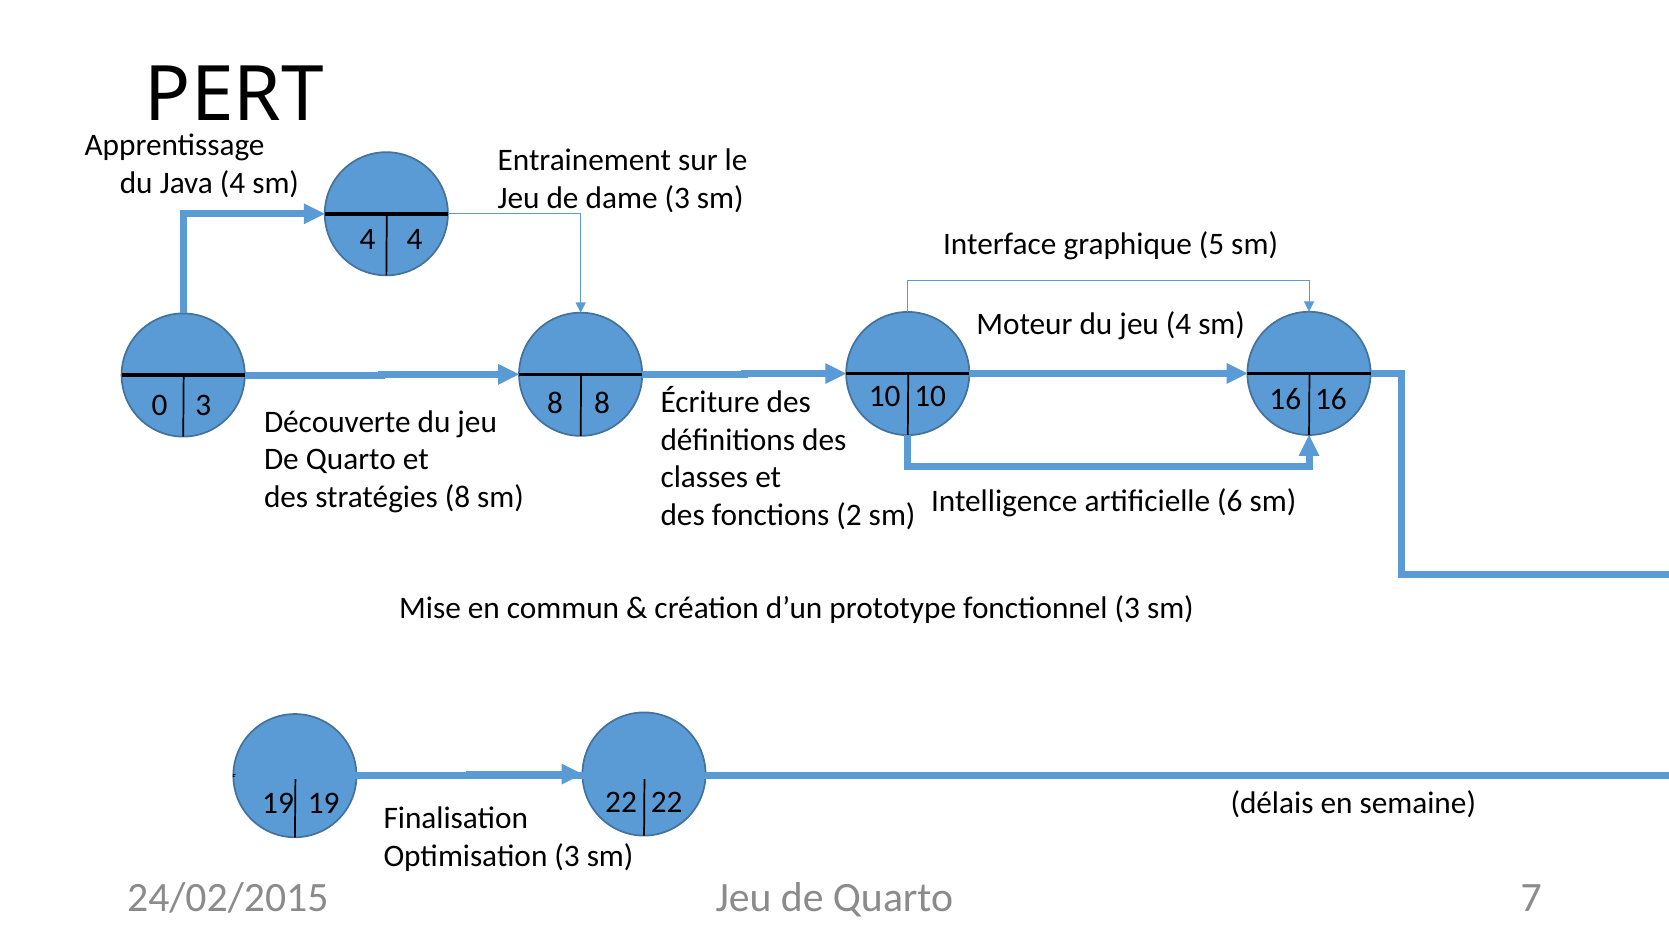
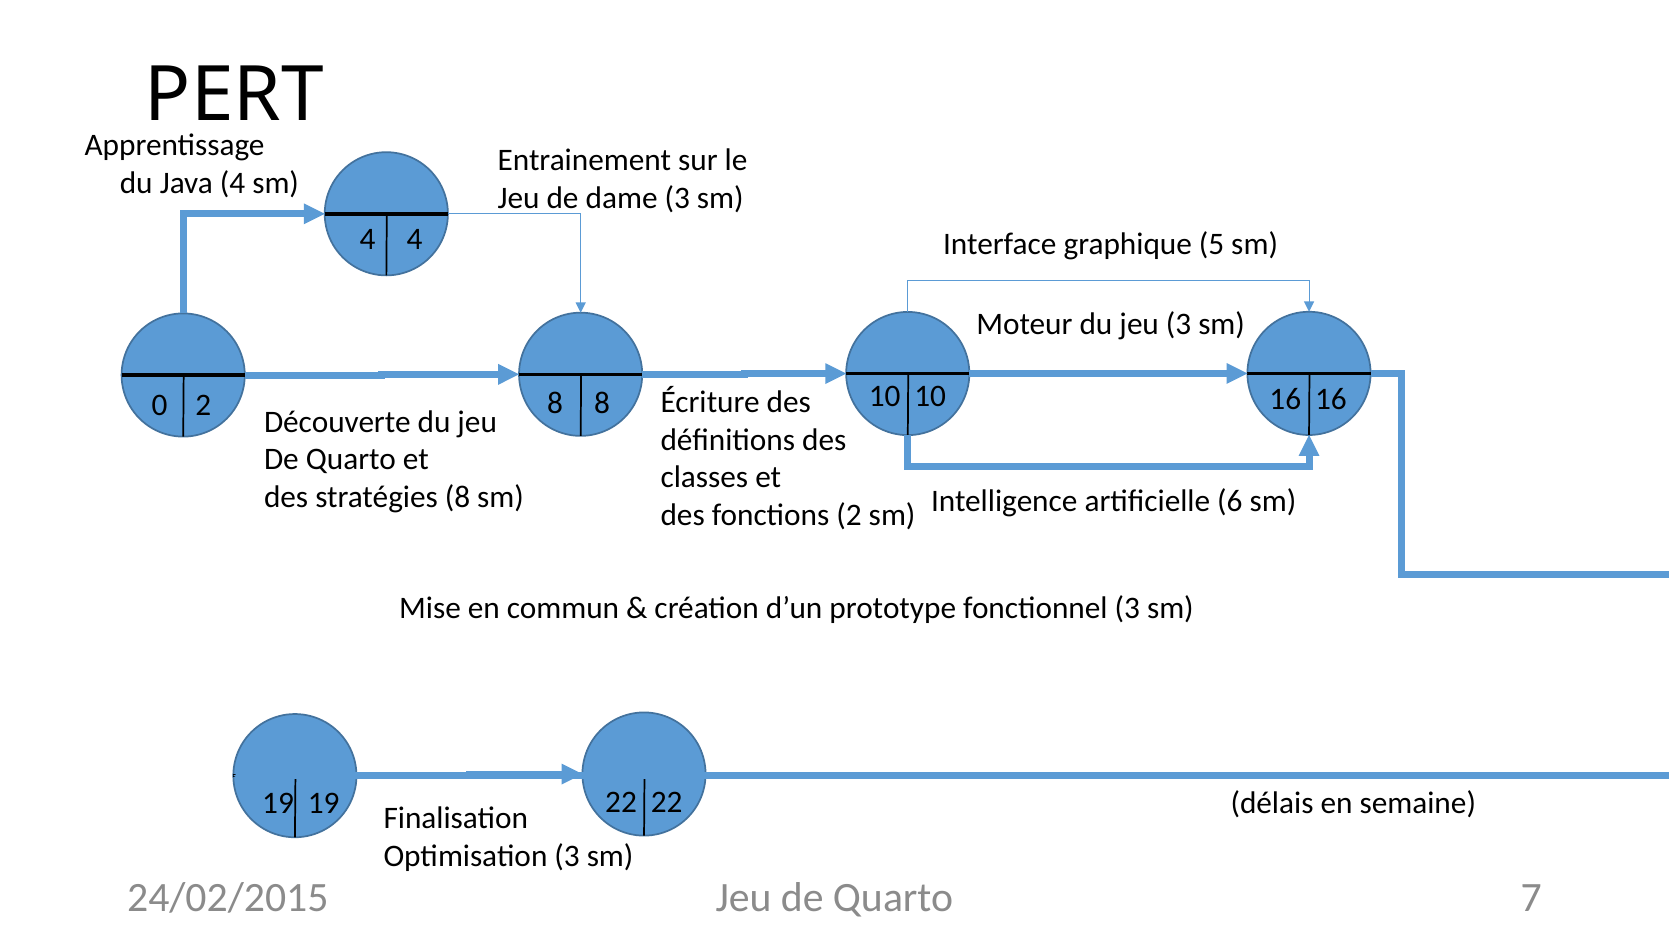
jeu 4: 4 -> 3
0 3: 3 -> 2
